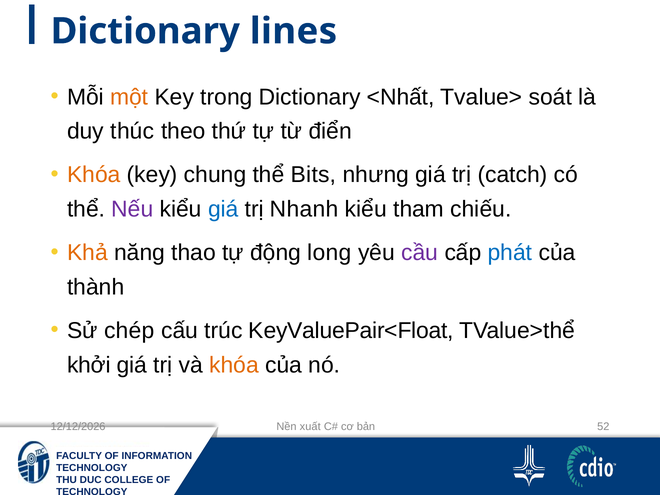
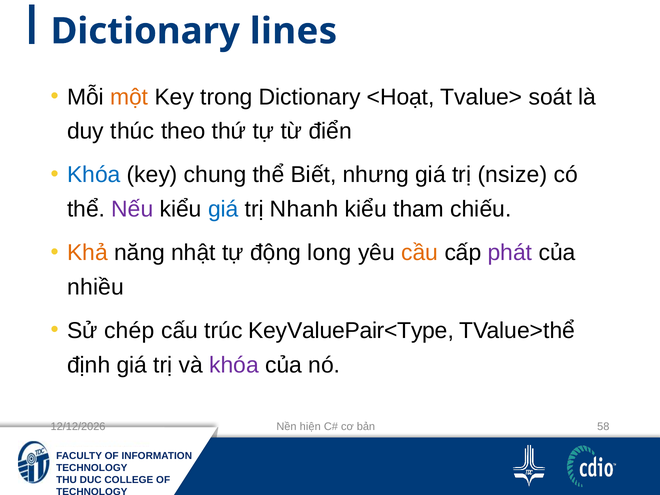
<Nhất: <Nhất -> <Hoạt
Khóa at (94, 175) colour: orange -> blue
Bits: Bits -> Biết
catch: catch -> nsize
thao: thao -> nhật
cầu colour: purple -> orange
phát colour: blue -> purple
thành: thành -> nhiều
KeyValuePair<Float: KeyValuePair<Float -> KeyValuePair<Type
khởi: khởi -> định
khóa at (234, 365) colour: orange -> purple
xuất: xuất -> hiện
52: 52 -> 58
